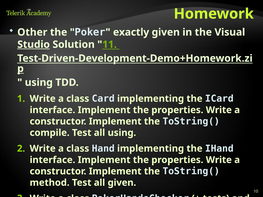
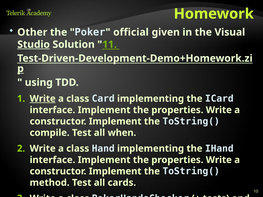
exactly at (131, 32): exactly -> official
Write at (43, 99) underline: none -> present
all using: using -> when
all given: given -> cards
